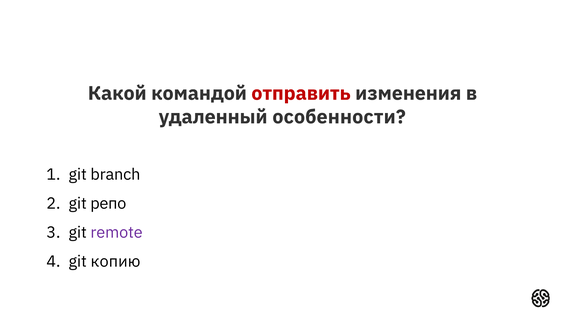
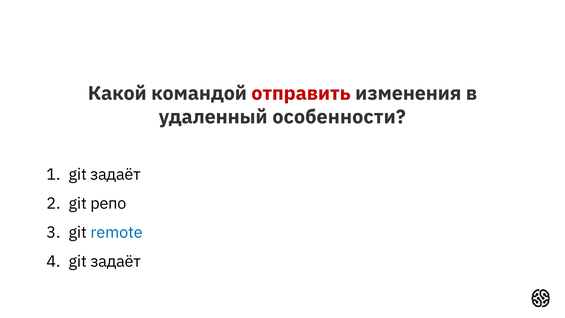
branch at (115, 175): branch -> задаёт
remote colour: purple -> blue
копию at (115, 261): копию -> задаёт
